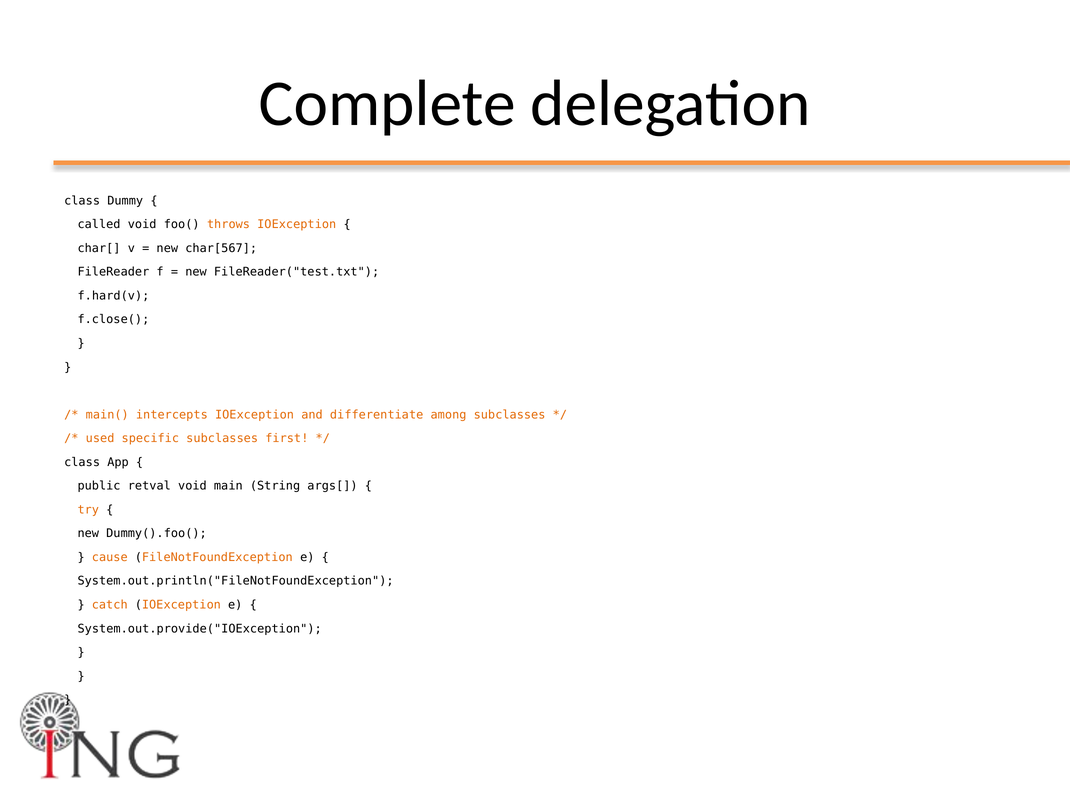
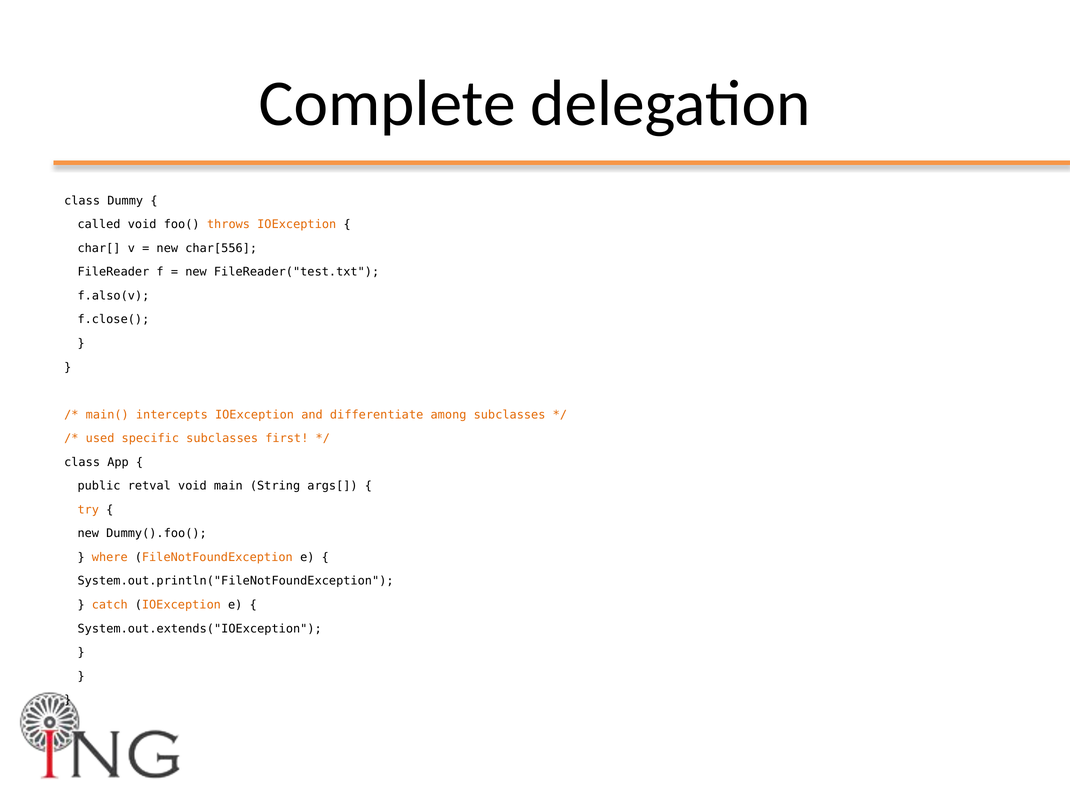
char[567: char[567 -> char[556
f.hard(v: f.hard(v -> f.also(v
cause: cause -> where
System.out.provide("IOException: System.out.provide("IOException -> System.out.extends("IOException
